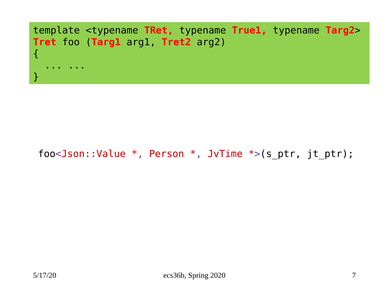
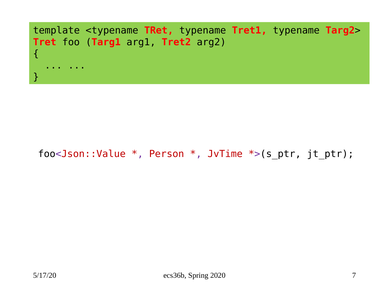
True1: True1 -> Tret1
